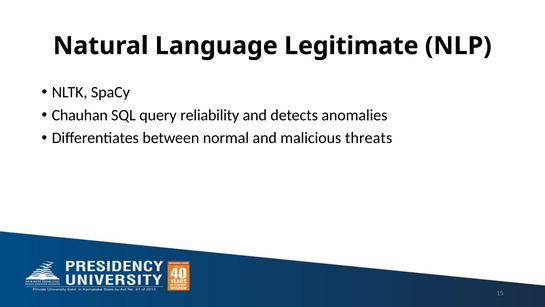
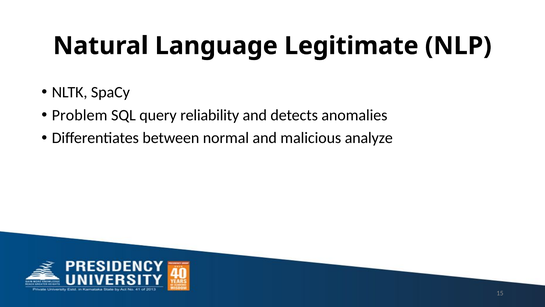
Chauhan: Chauhan -> Problem
threats: threats -> analyze
